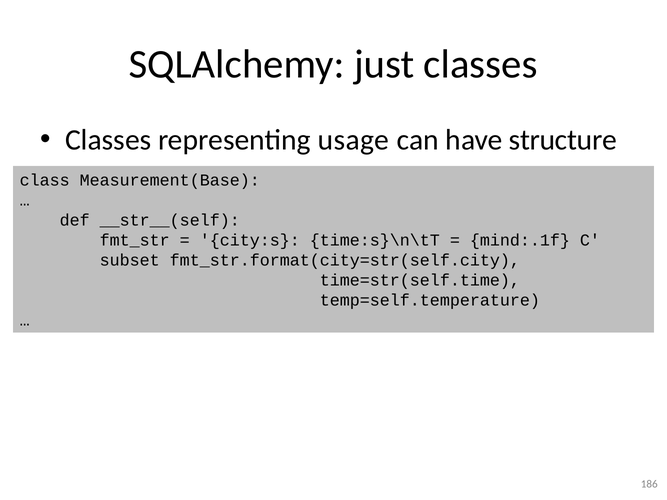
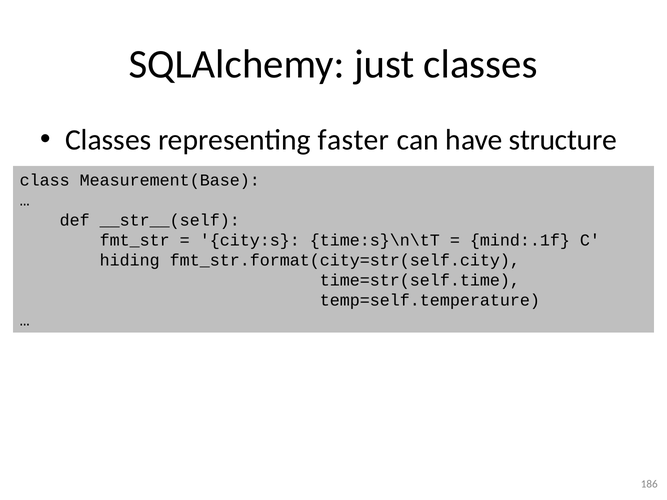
usage: usage -> faster
subset: subset -> hiding
